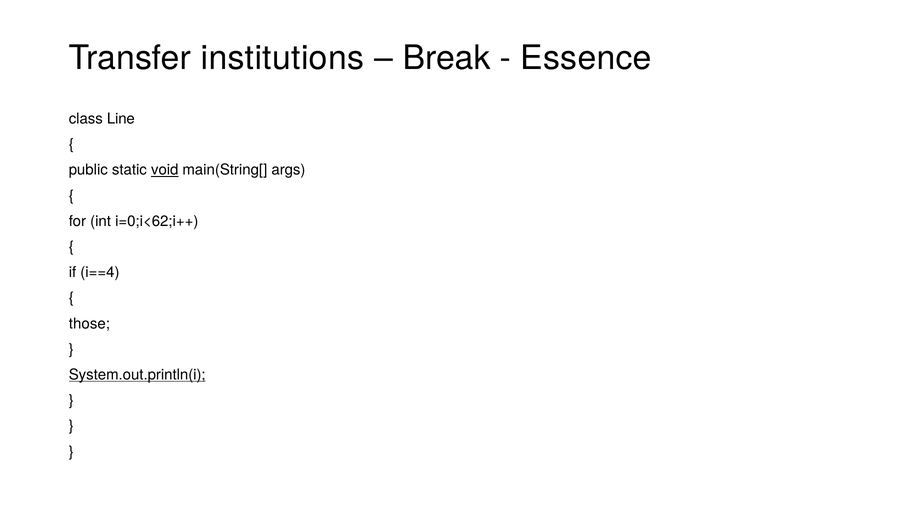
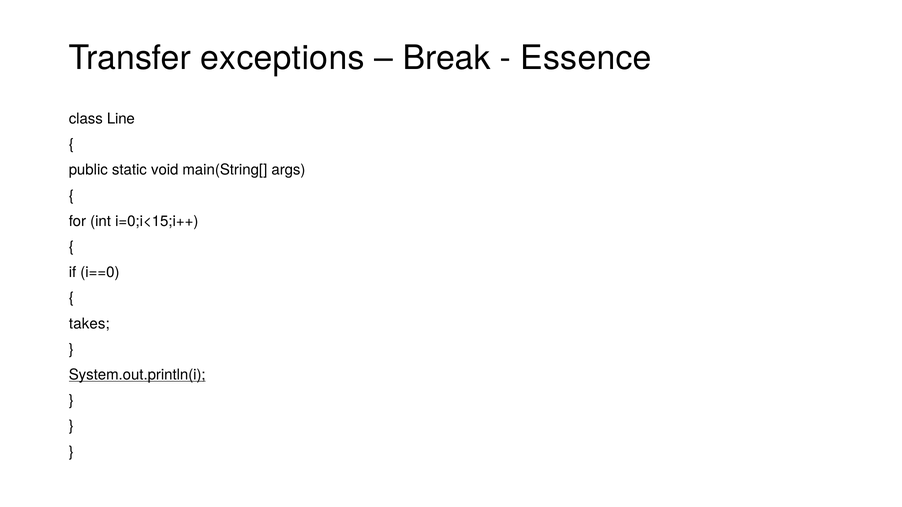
institutions: institutions -> exceptions
void underline: present -> none
i=0;i<62;i++: i=0;i<62;i++ -> i=0;i<15;i++
i==4: i==4 -> i==0
those: those -> takes
